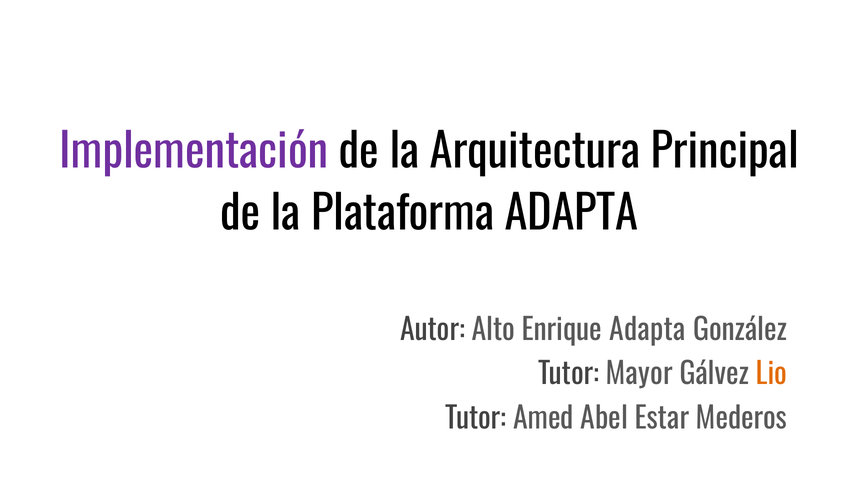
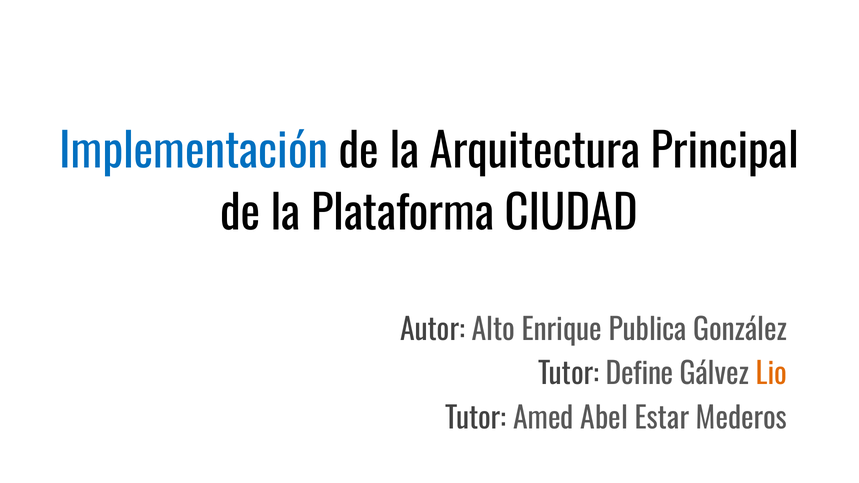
Implementación colour: purple -> blue
Plataforma ADAPTA: ADAPTA -> CIUDAD
Enrique Adapta: Adapta -> Publica
Mayor: Mayor -> Define
